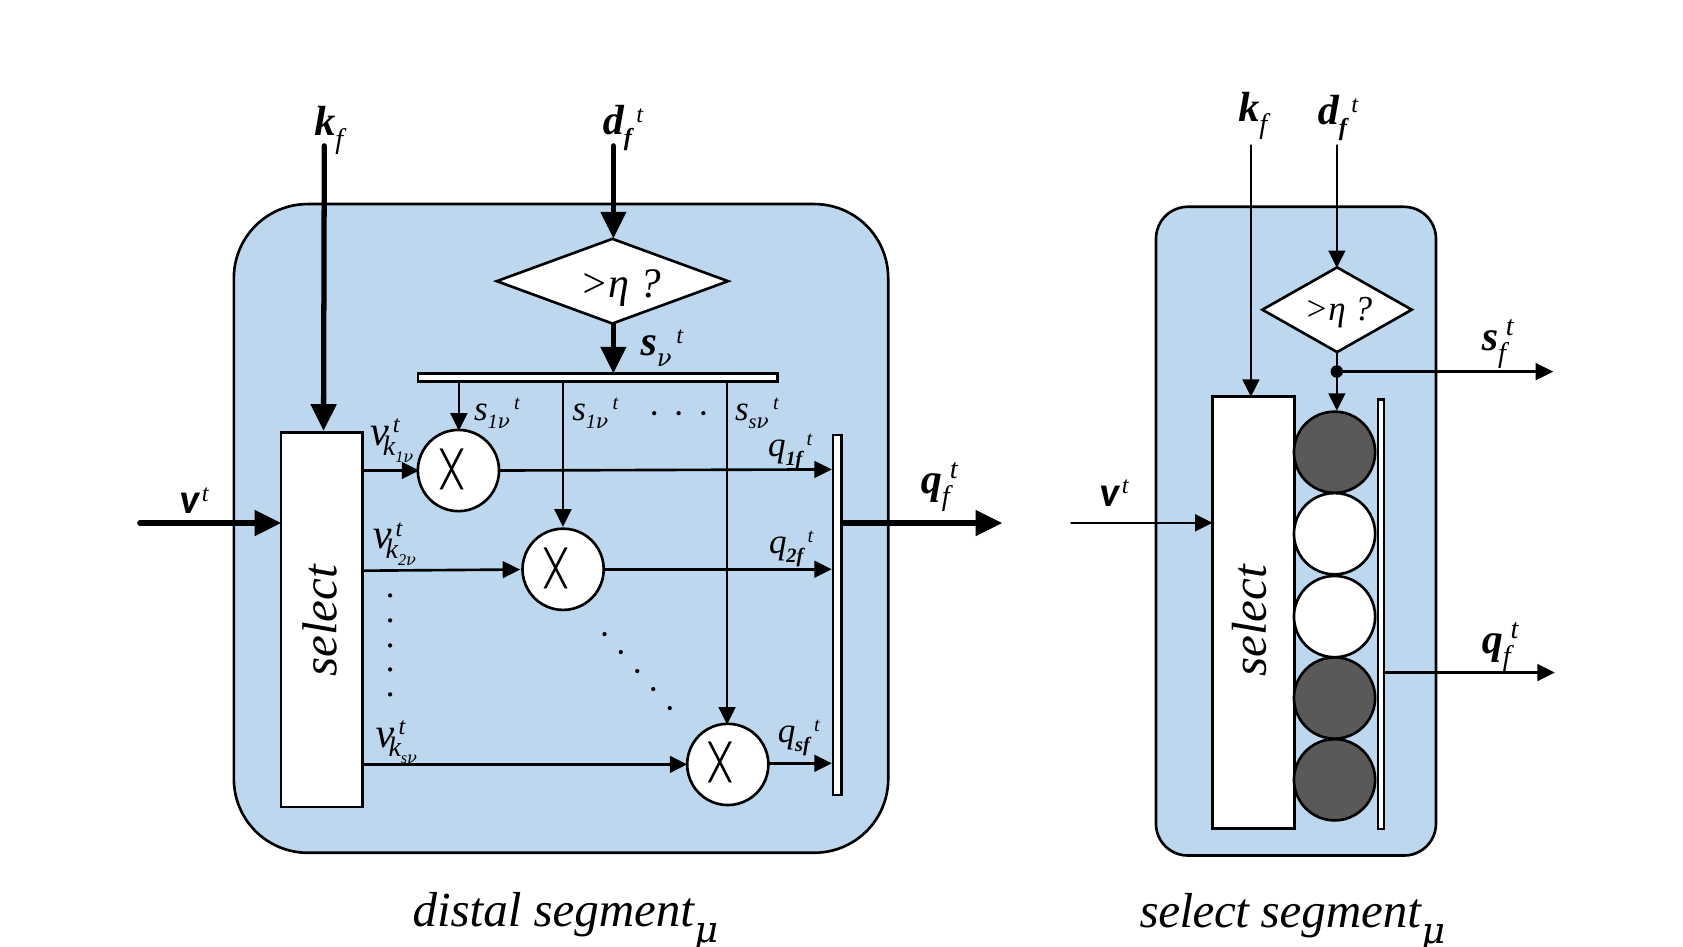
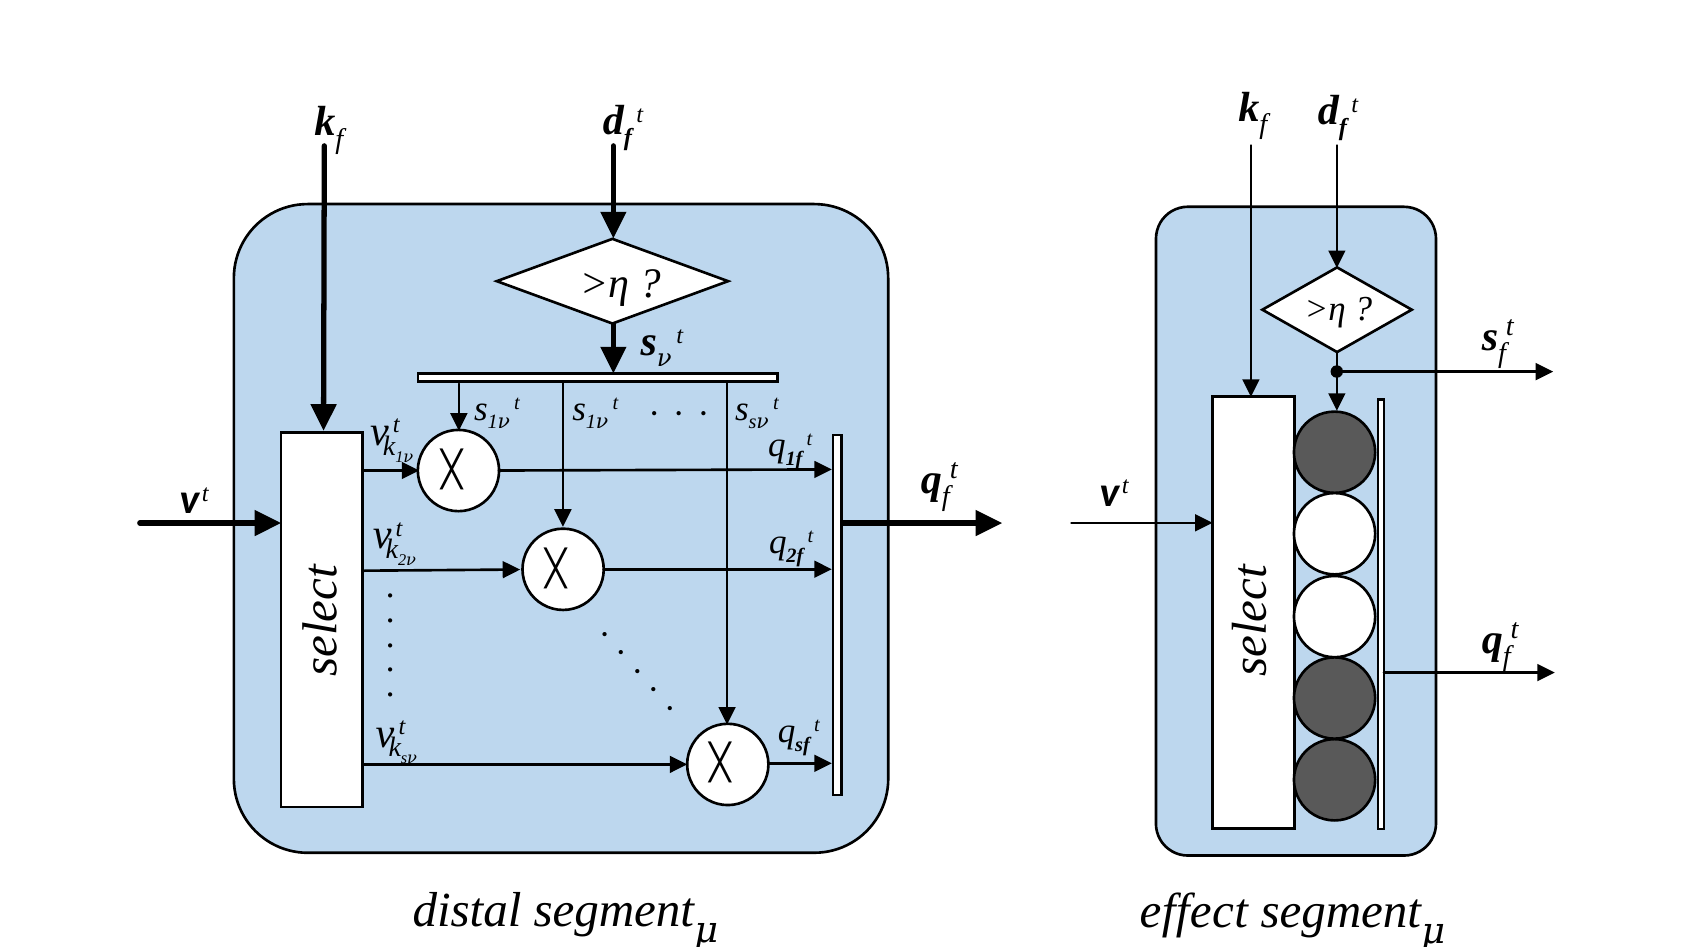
select: select -> effect
